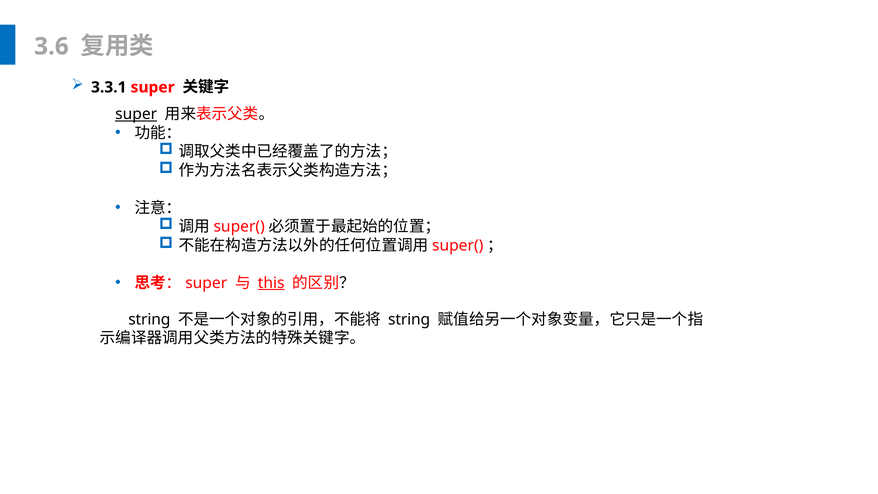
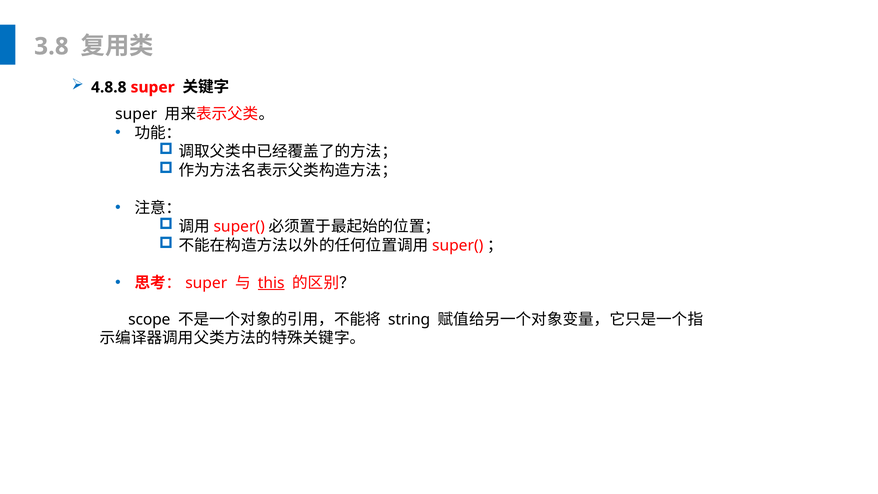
3.6: 3.6 -> 3.8
3.3.1: 3.3.1 -> 4.8.8
super at (136, 114) underline: present -> none
string at (149, 319): string -> scope
